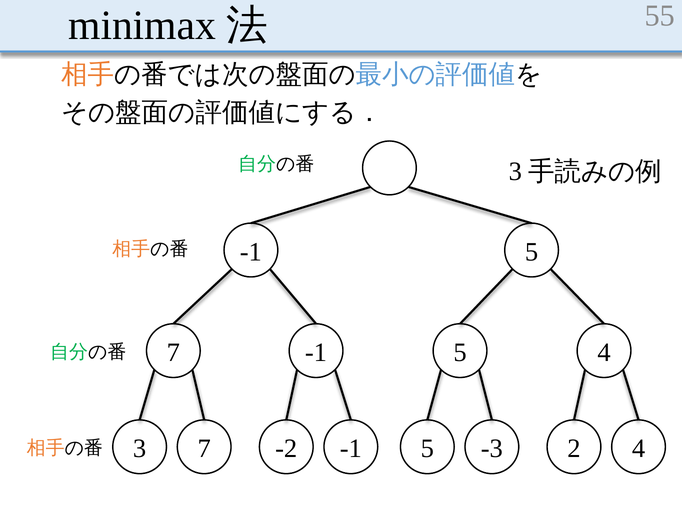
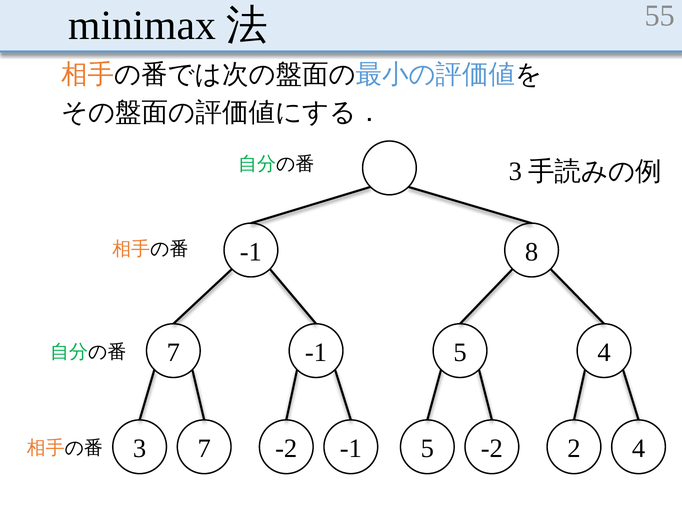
5 at (532, 252): 5 -> 8
-3 at (492, 448): -3 -> -2
